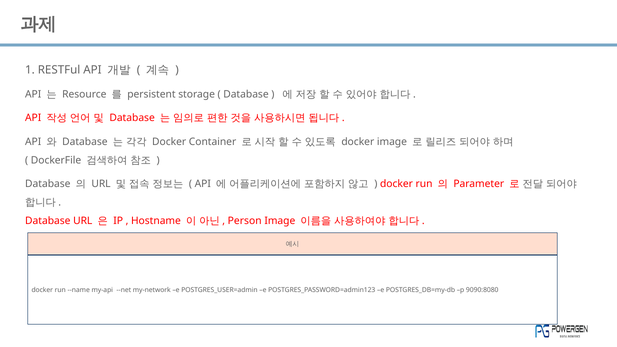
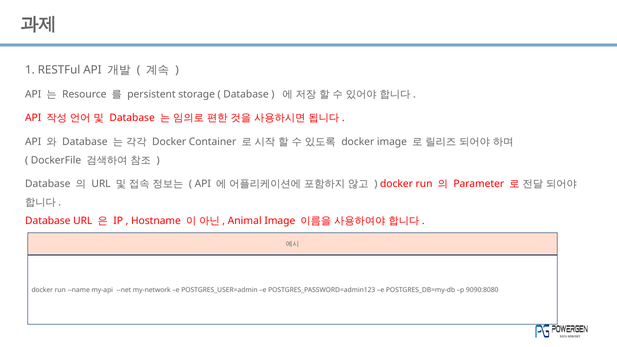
Person: Person -> Animal
